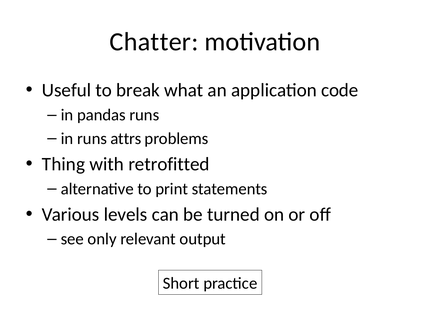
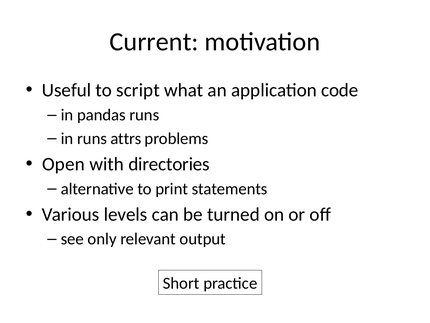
Chatter: Chatter -> Current
break: break -> script
Thing: Thing -> Open
retrofitted: retrofitted -> directories
